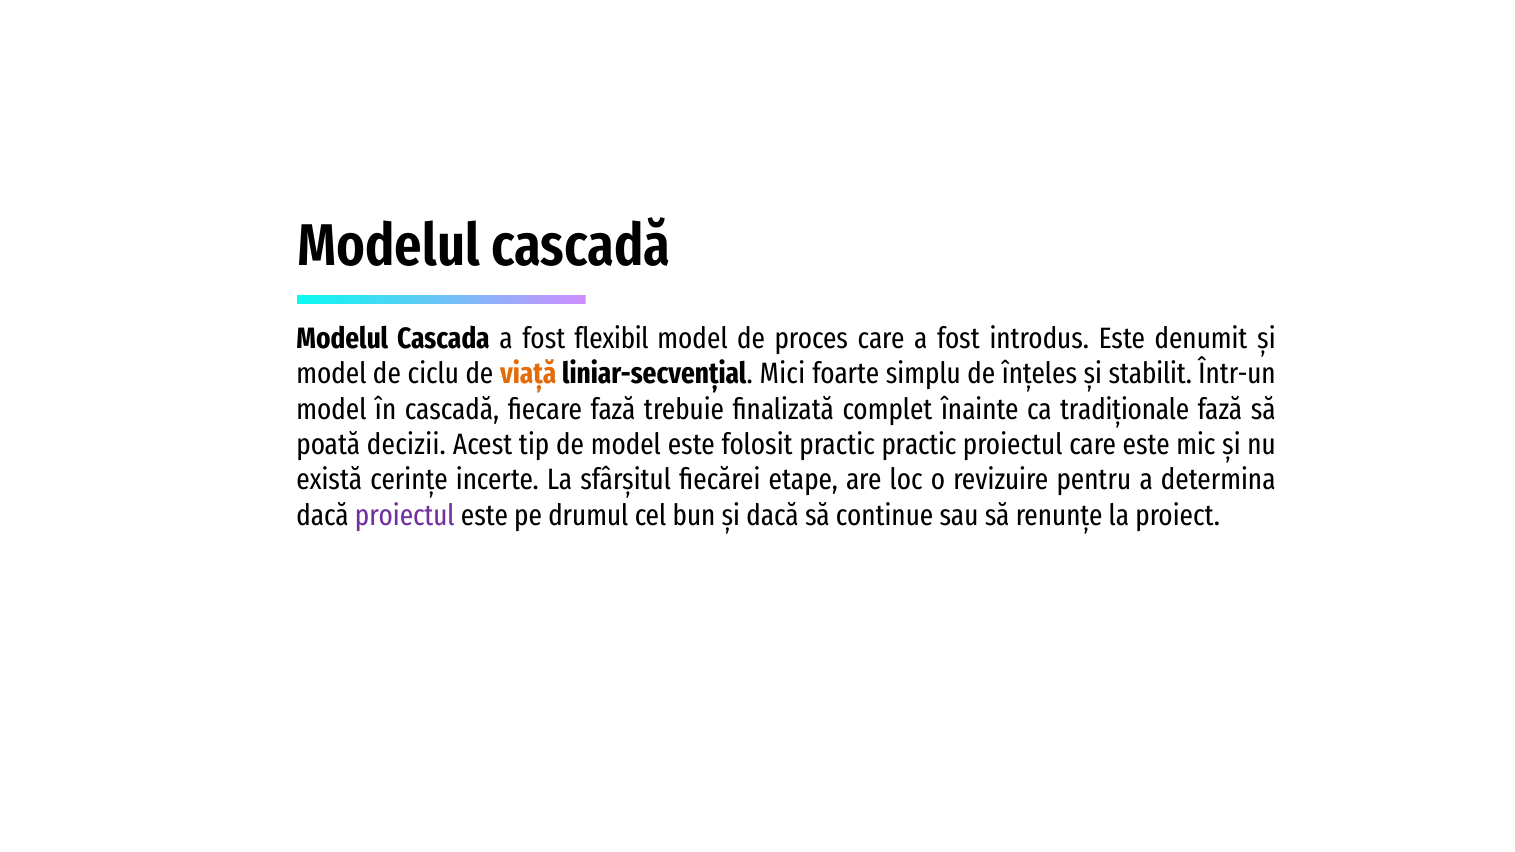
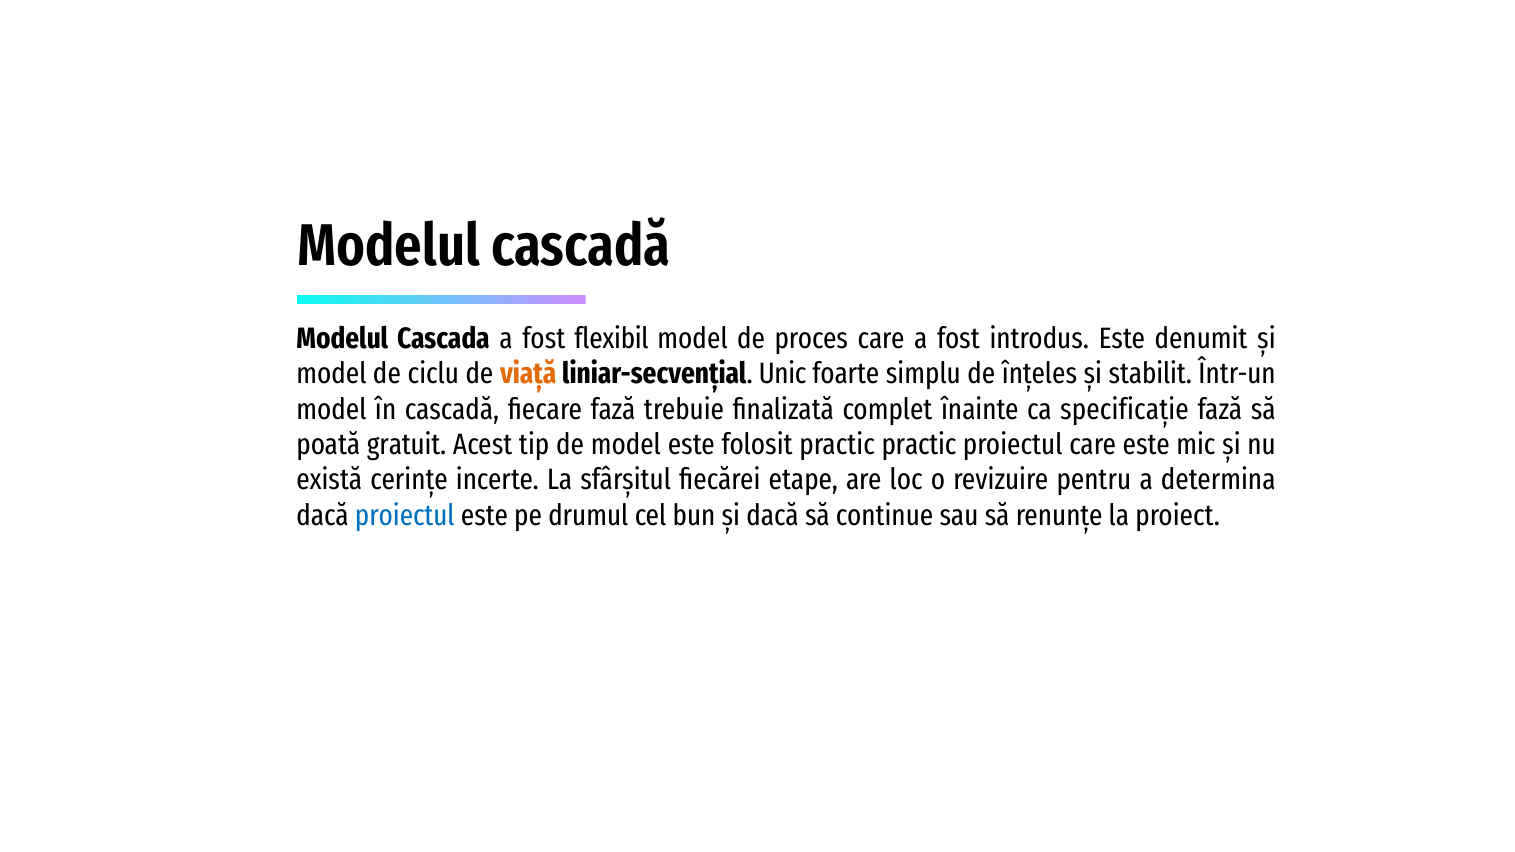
Mici: Mici -> Unic
tradiționale: tradiționale -> specificație
decizii: decizii -> gratuit
proiectul at (405, 516) colour: purple -> blue
